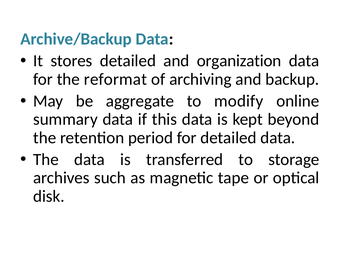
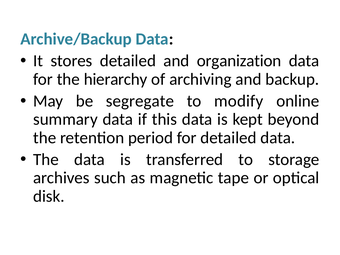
reformat: reformat -> hierarchy
aggregate: aggregate -> segregate
